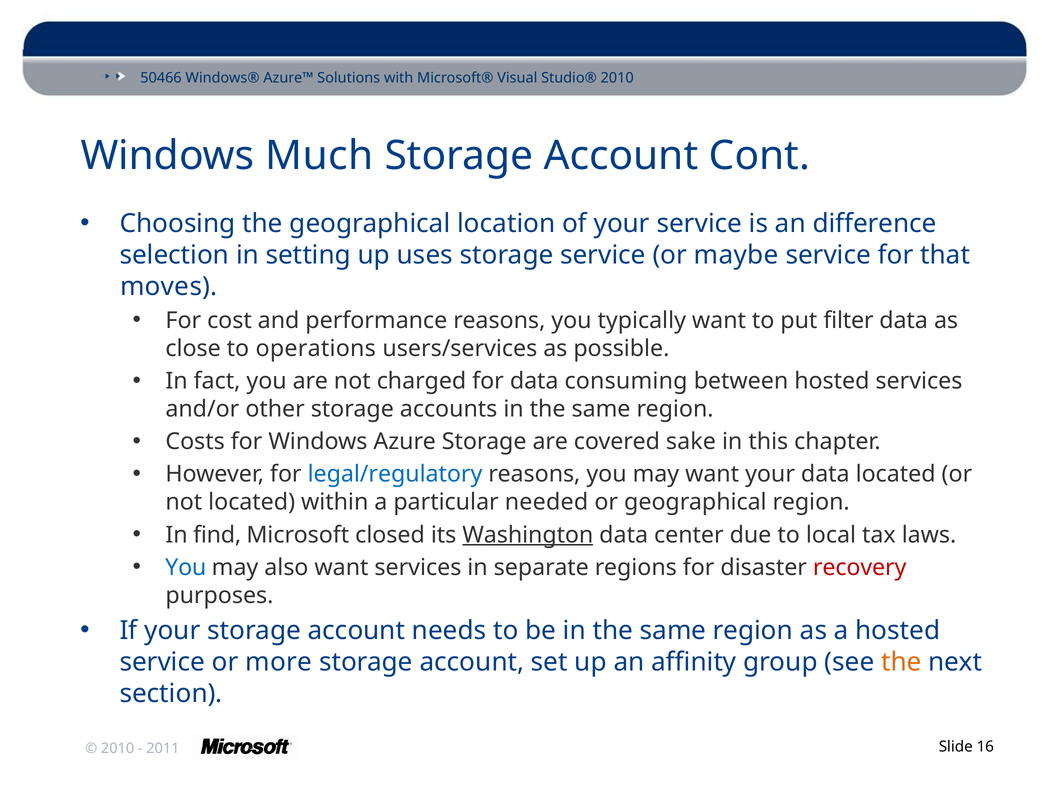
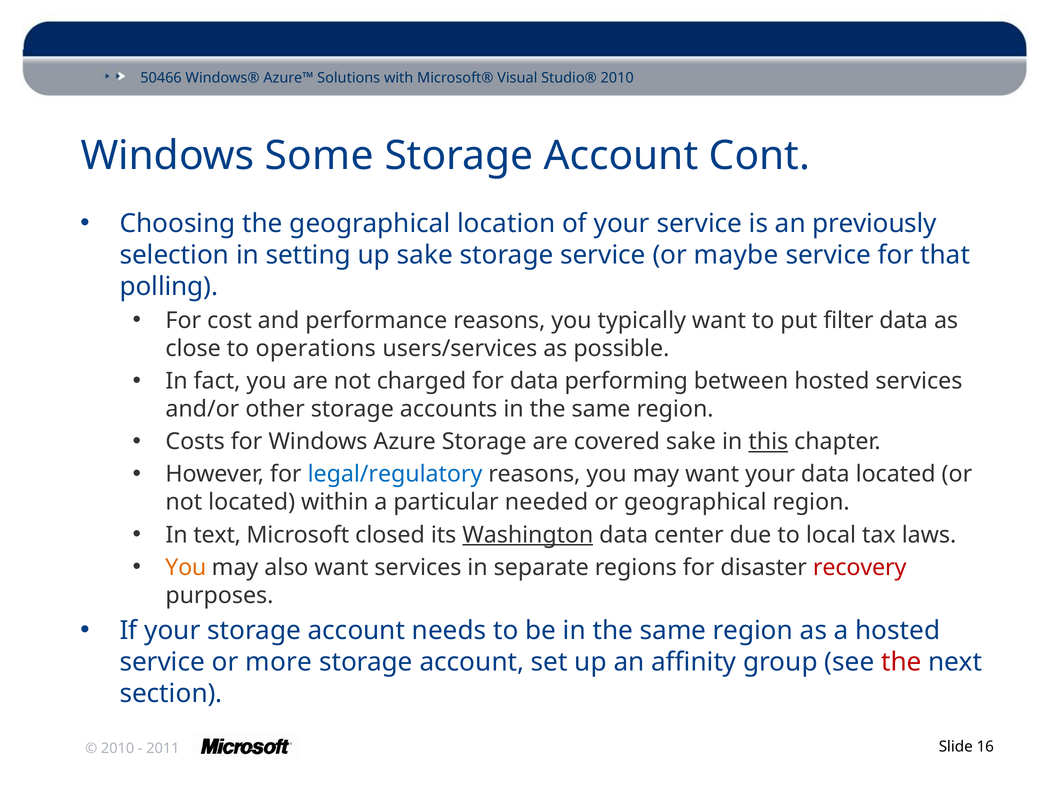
Much: Much -> Some
difference: difference -> previously
up uses: uses -> sake
moves: moves -> polling
consuming: consuming -> performing
this underline: none -> present
find: find -> text
You at (186, 567) colour: blue -> orange
the at (901, 662) colour: orange -> red
